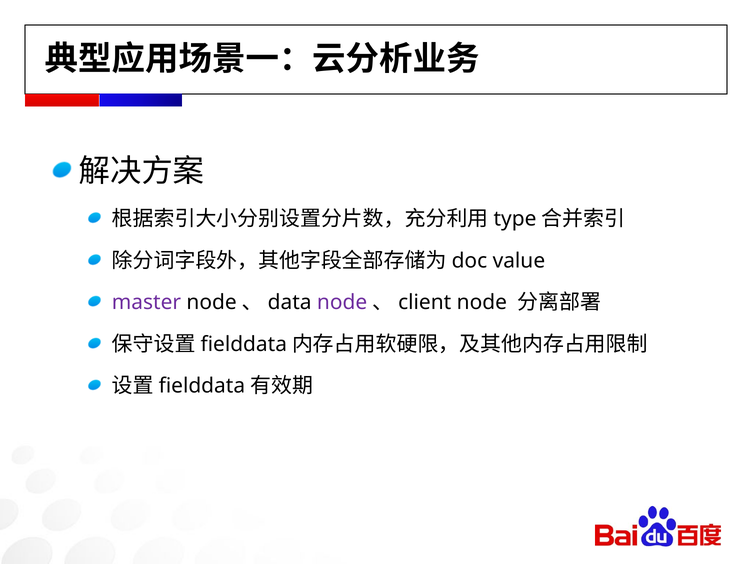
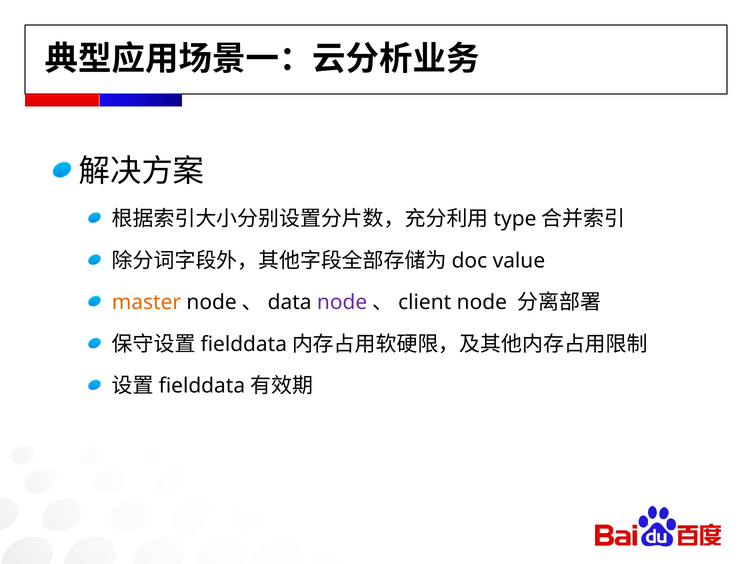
master colour: purple -> orange
